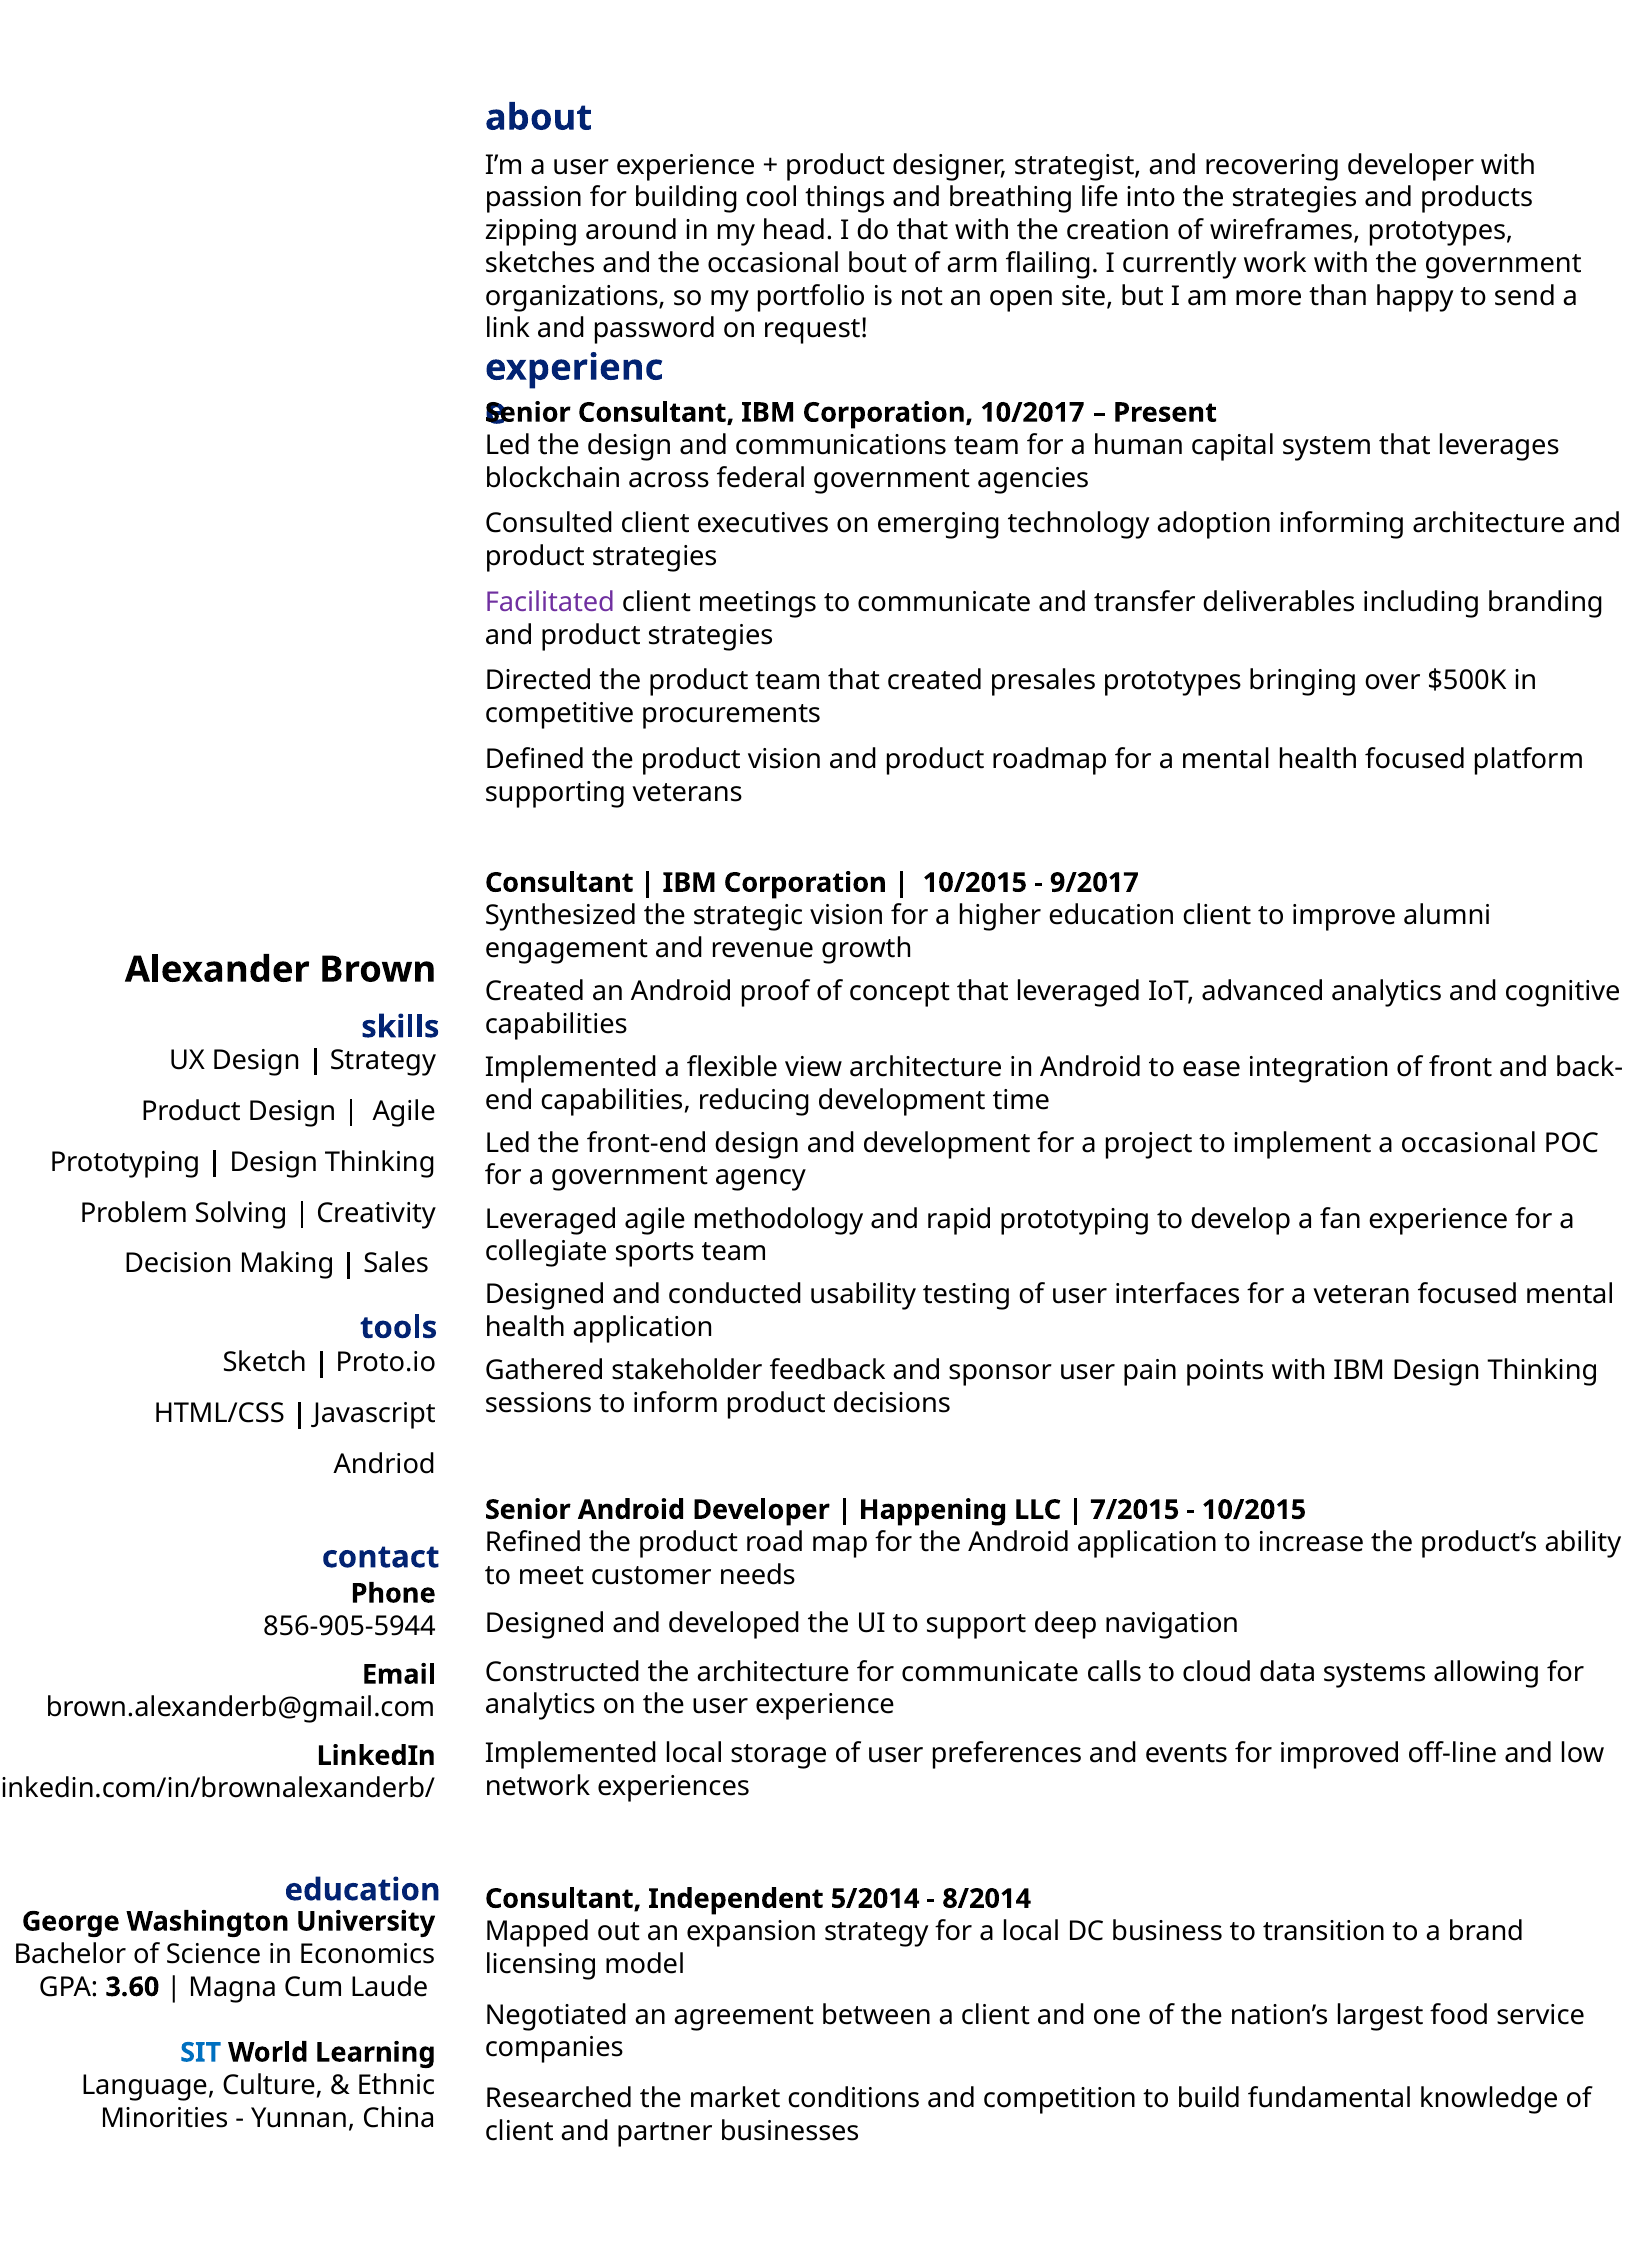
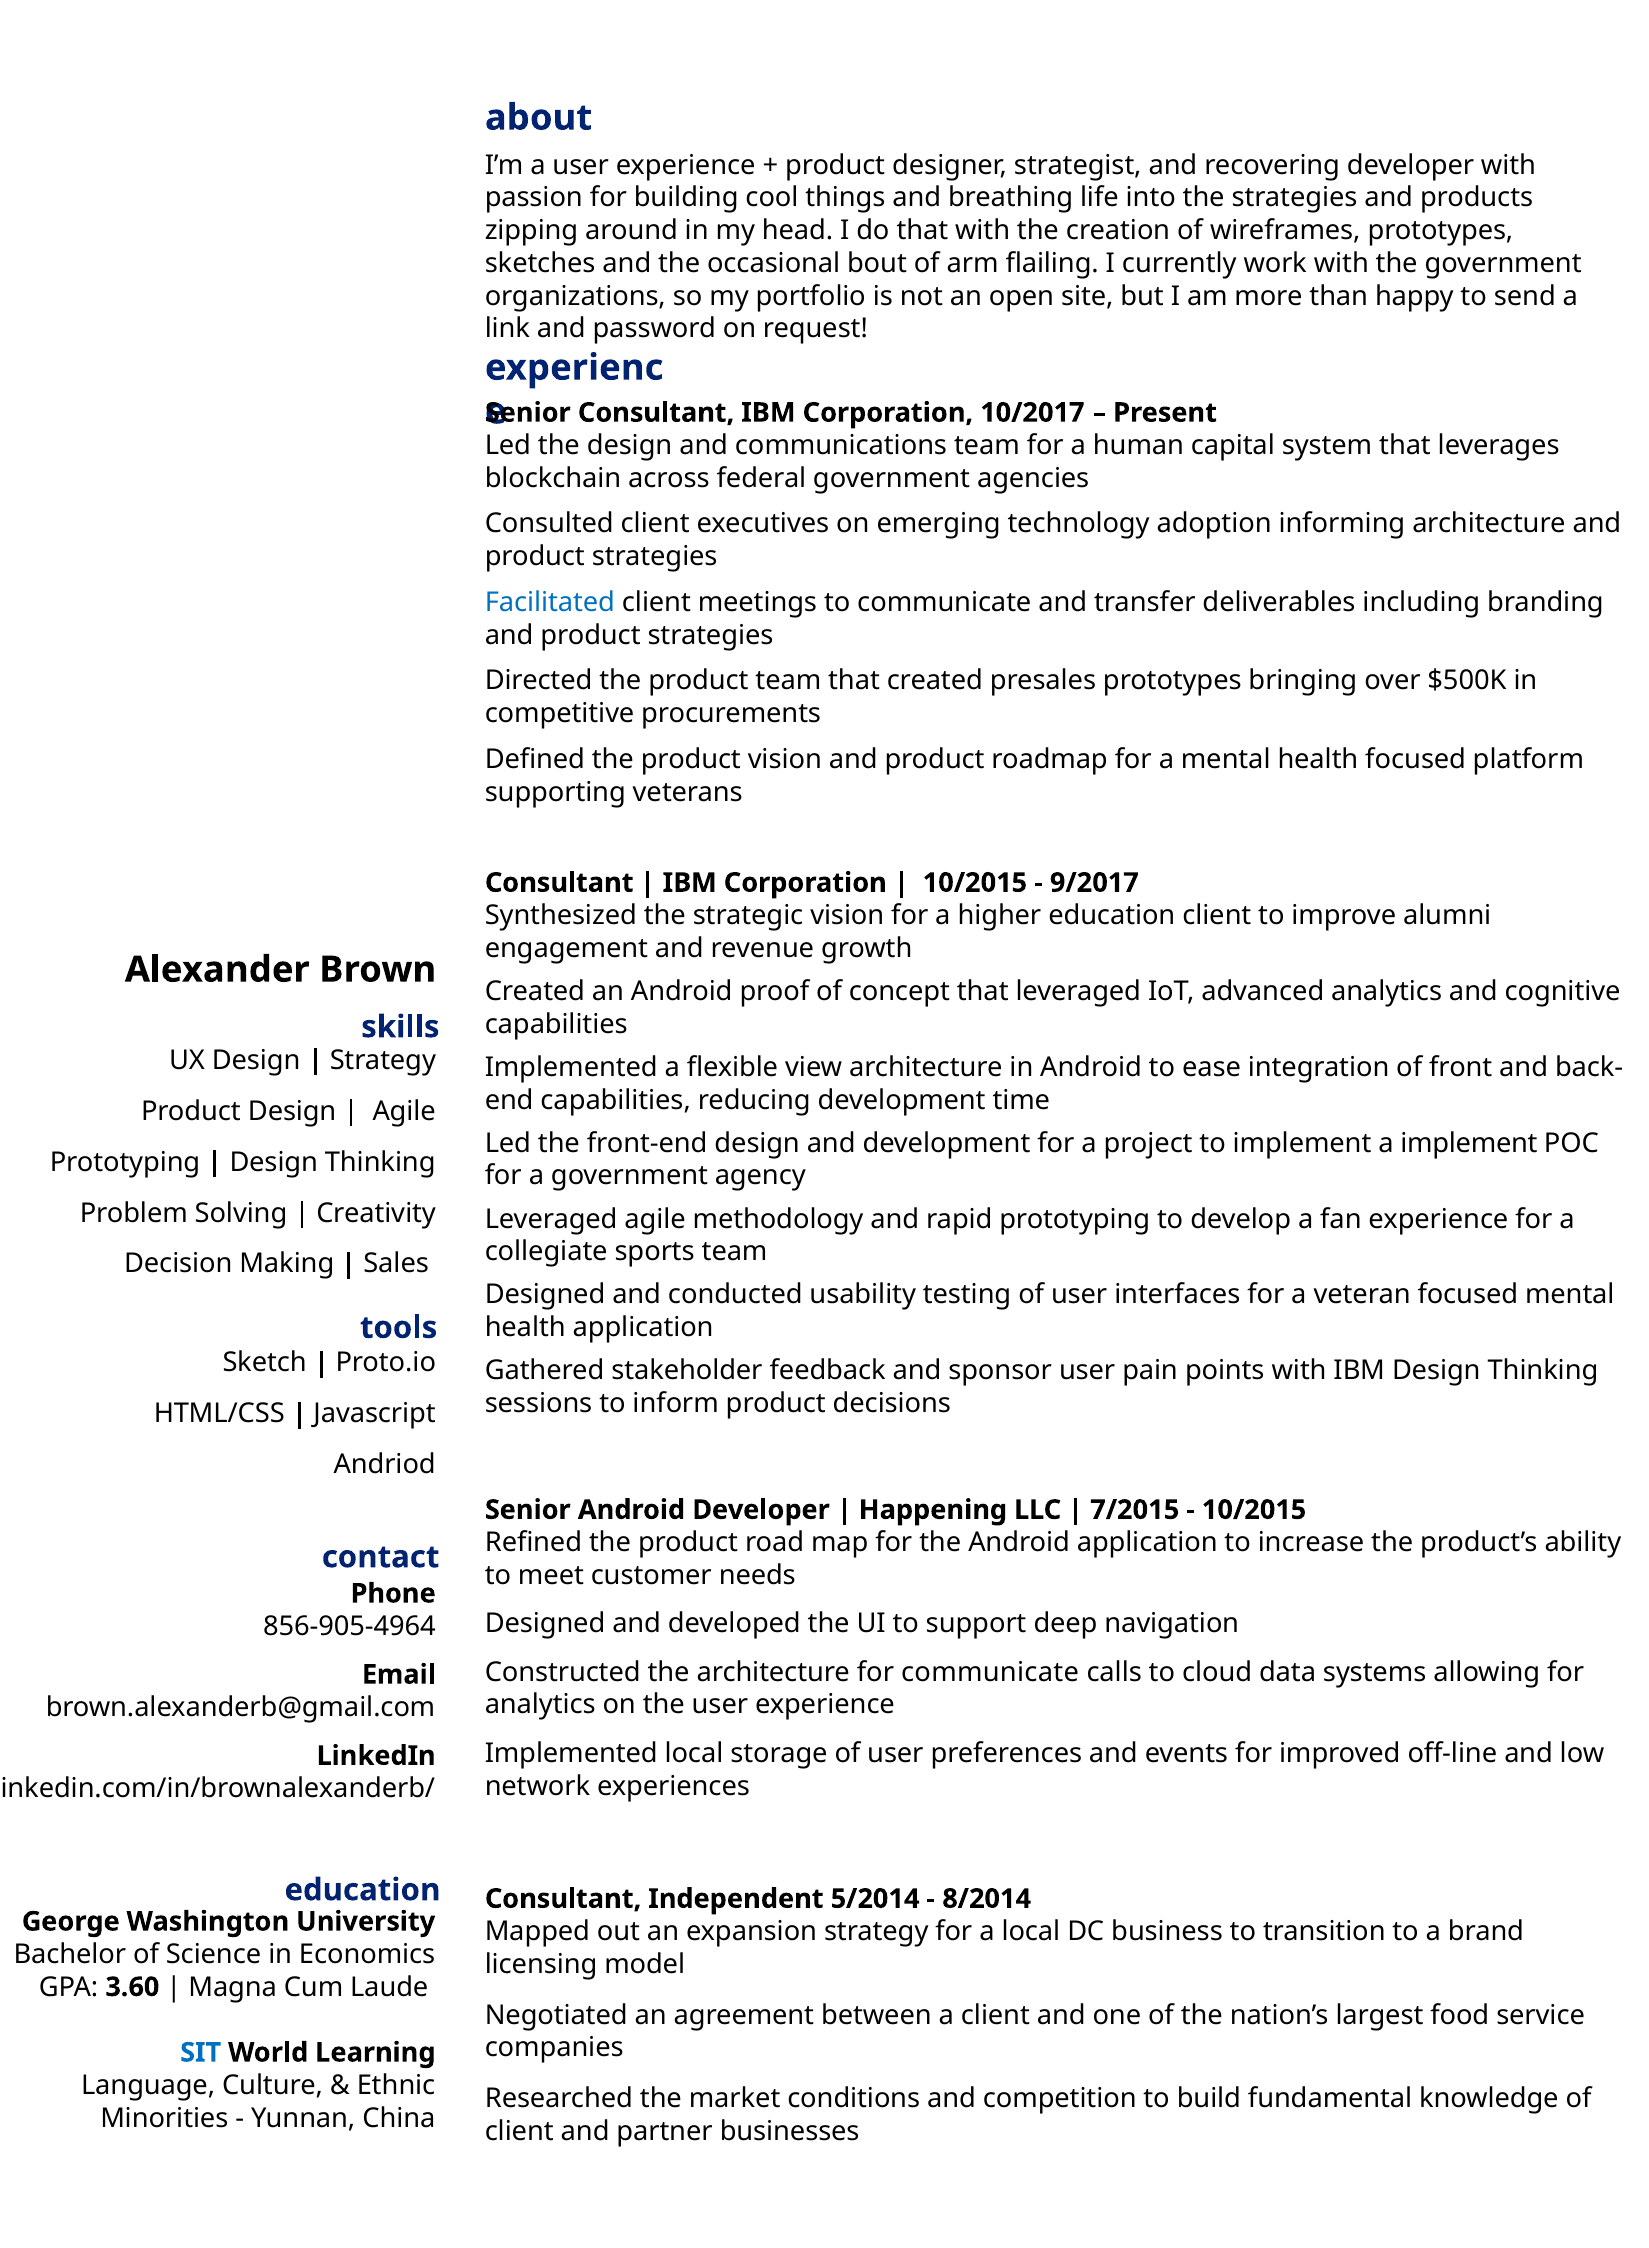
Facilitated colour: purple -> blue
a occasional: occasional -> implement
856-905-5944: 856-905-5944 -> 856-905-4964
